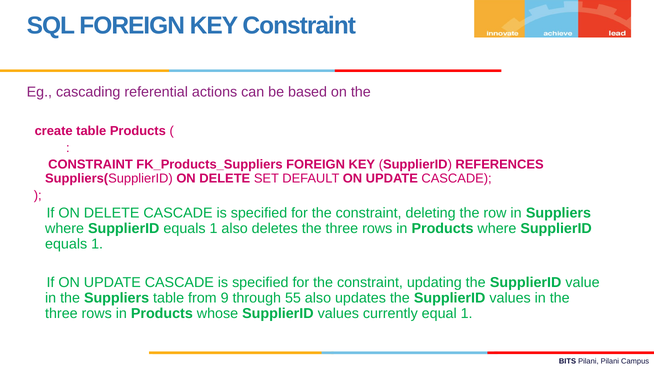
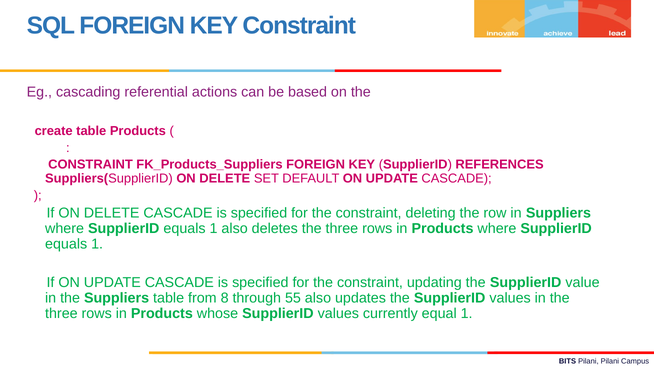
9: 9 -> 8
